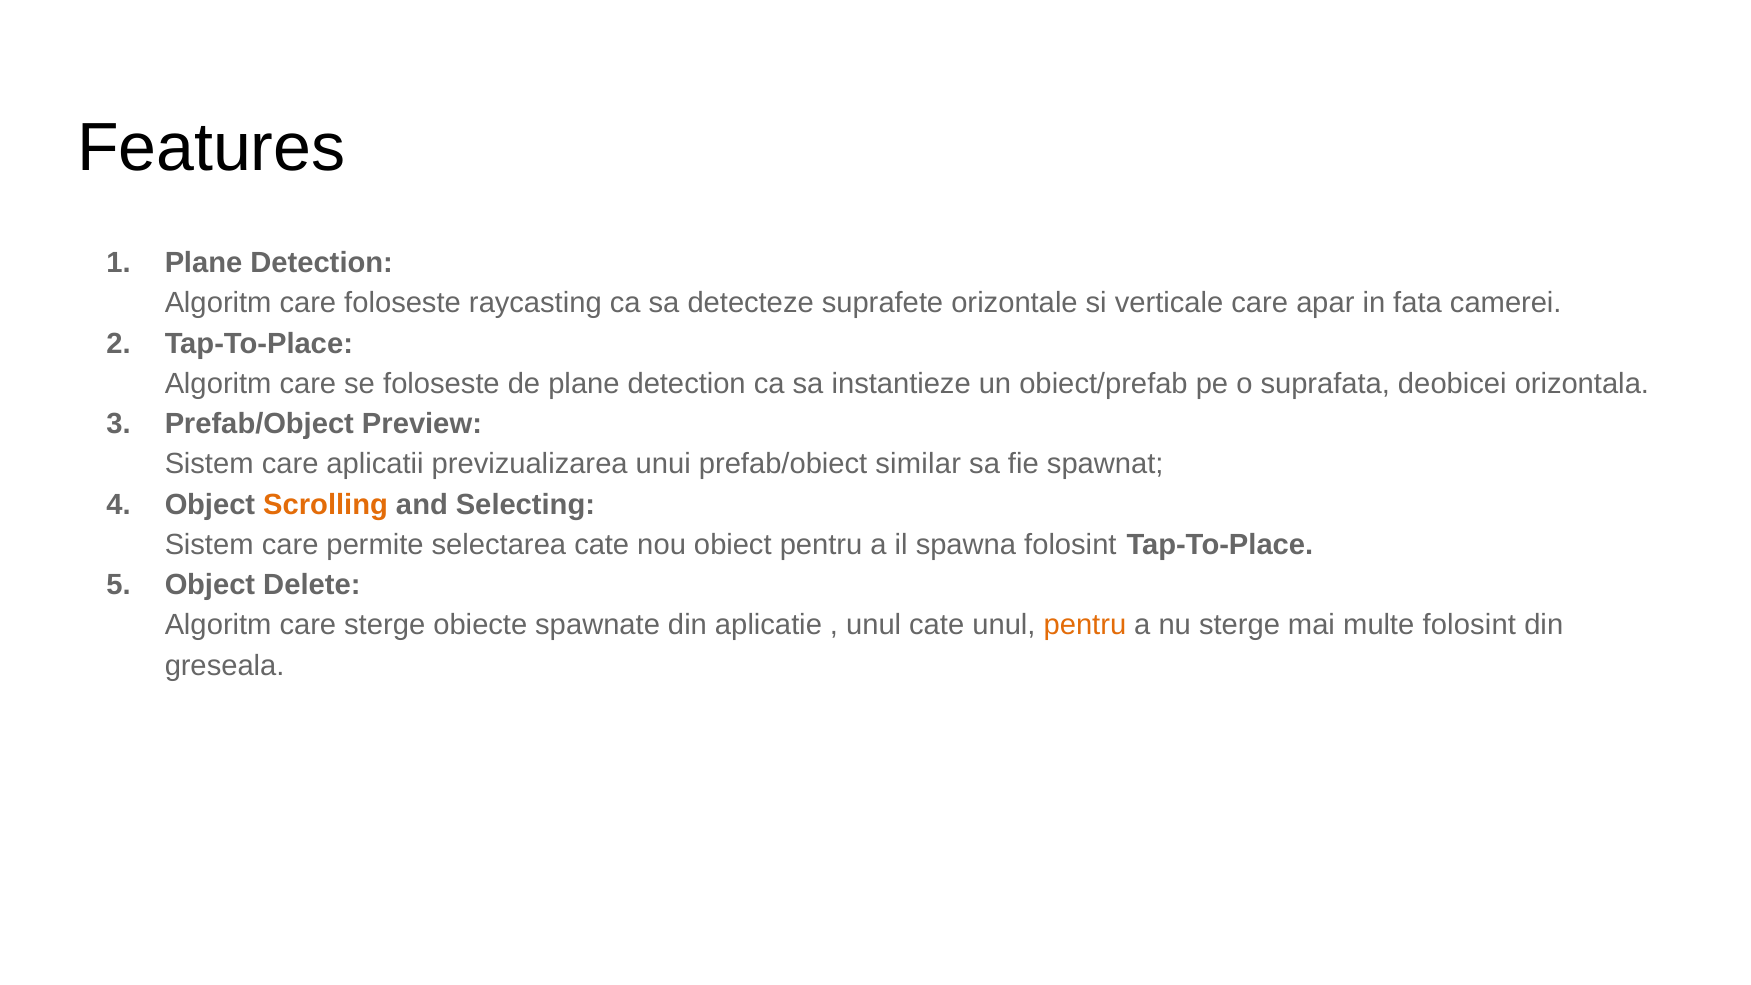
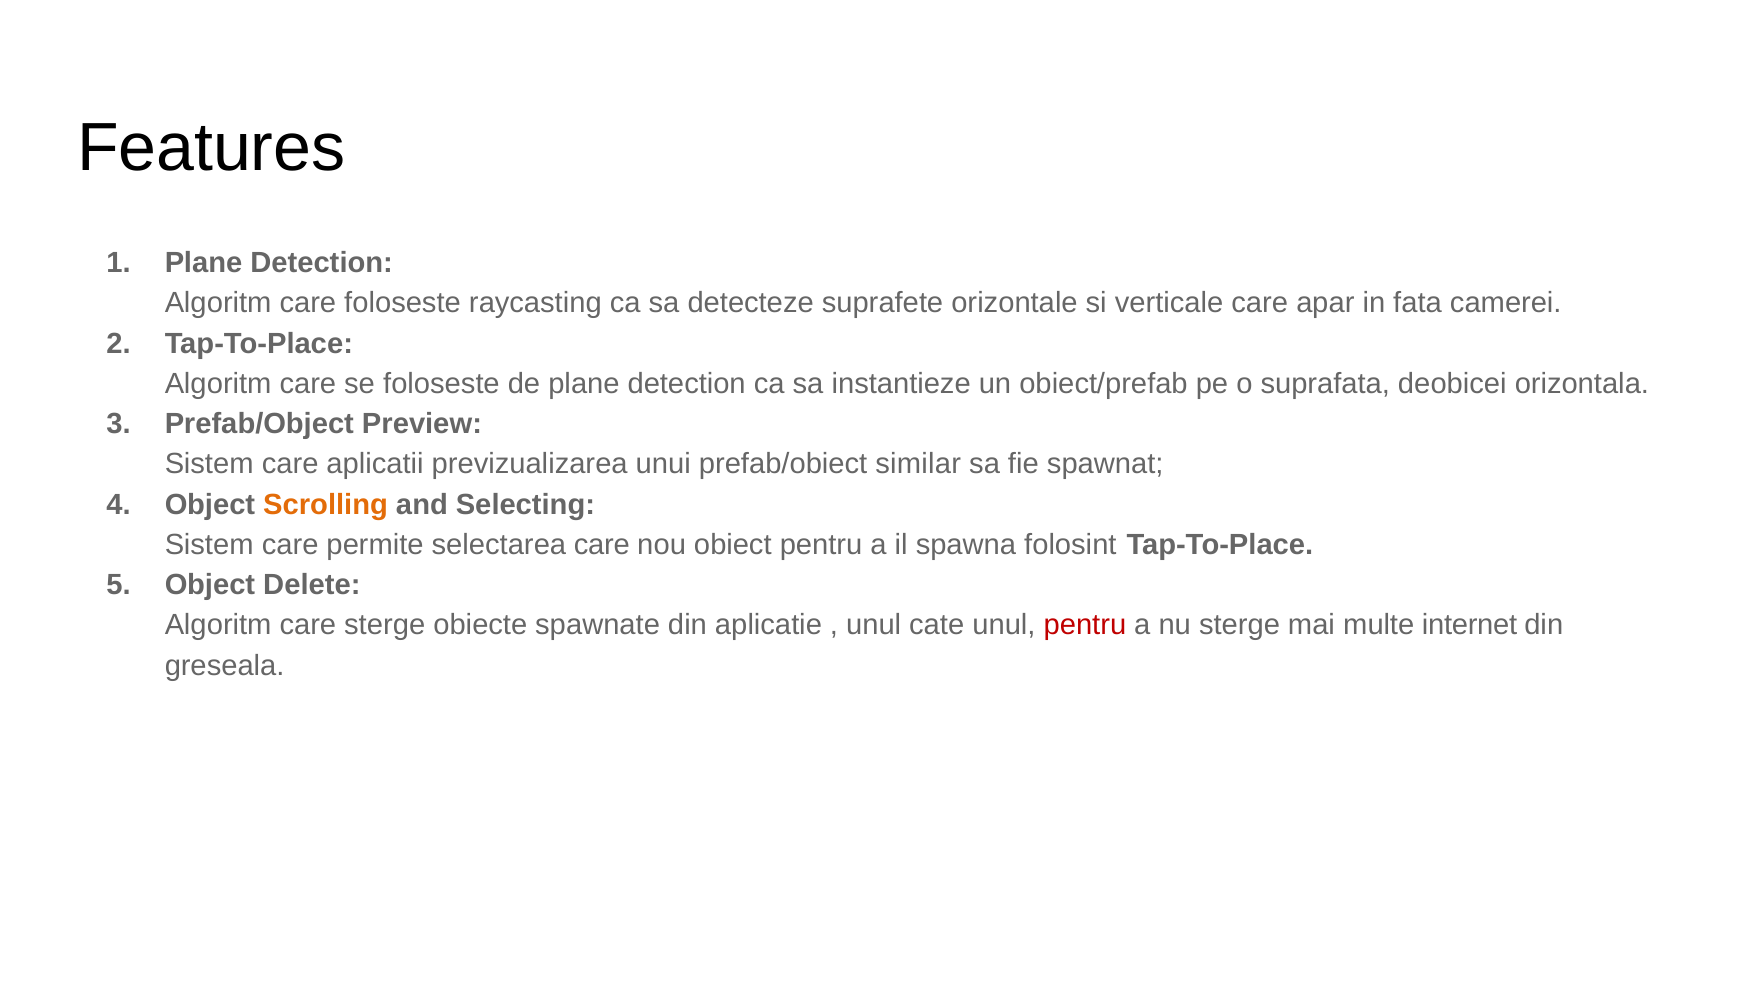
selectarea cate: cate -> care
pentru at (1085, 625) colour: orange -> red
multe folosint: folosint -> internet
